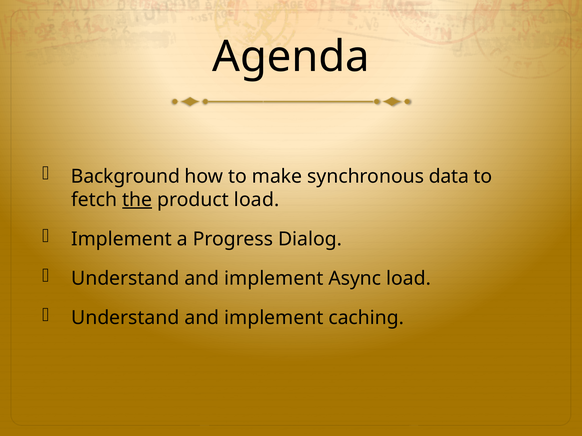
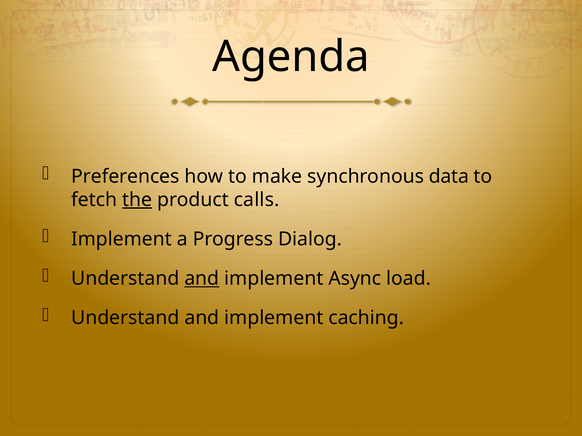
Background: Background -> Preferences
product load: load -> calls
and at (202, 279) underline: none -> present
